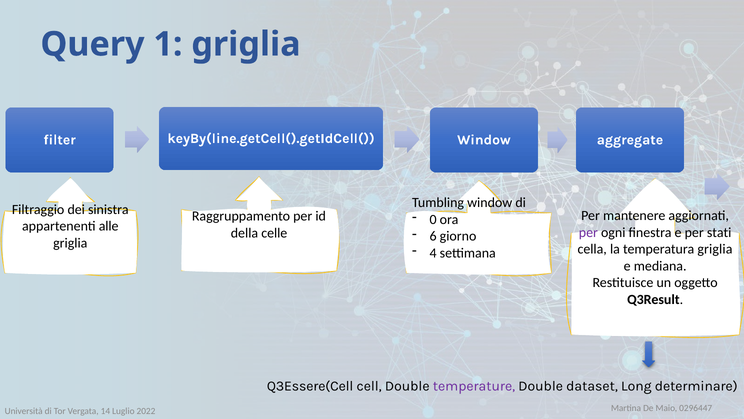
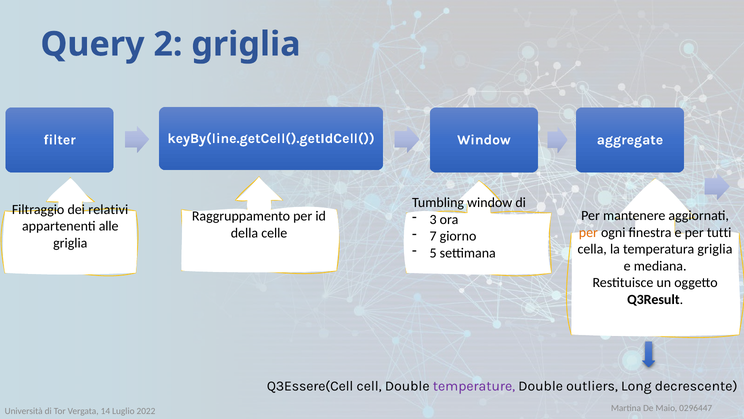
1: 1 -> 2
sinistra: sinistra -> relativi
0: 0 -> 3
per at (588, 232) colour: purple -> orange
stati: stati -> tutti
6: 6 -> 7
4: 4 -> 5
dataset: dataset -> outliers
determinare: determinare -> decrescente
